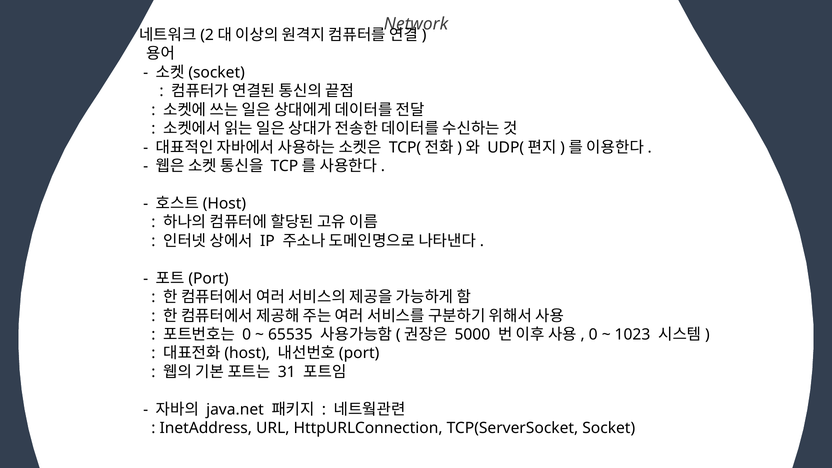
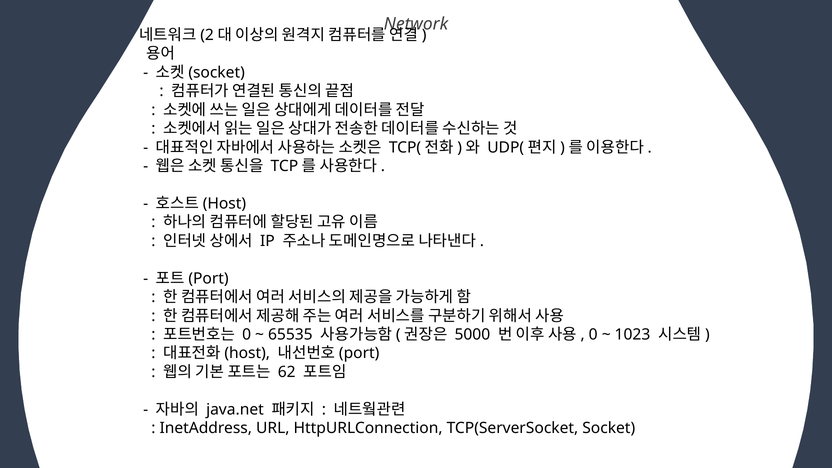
31: 31 -> 62
